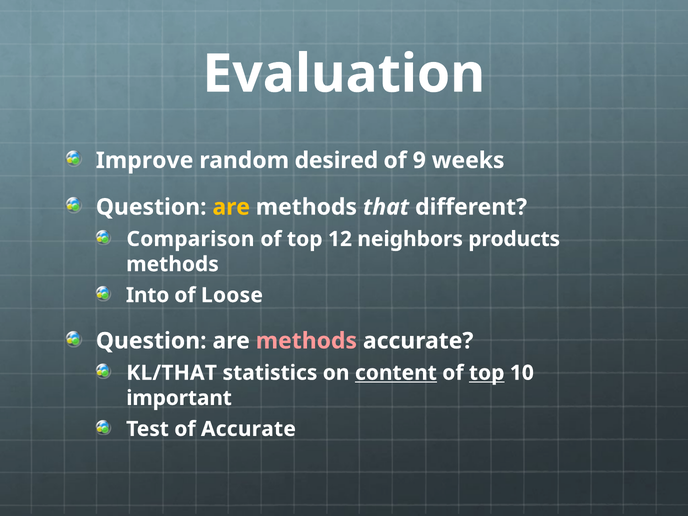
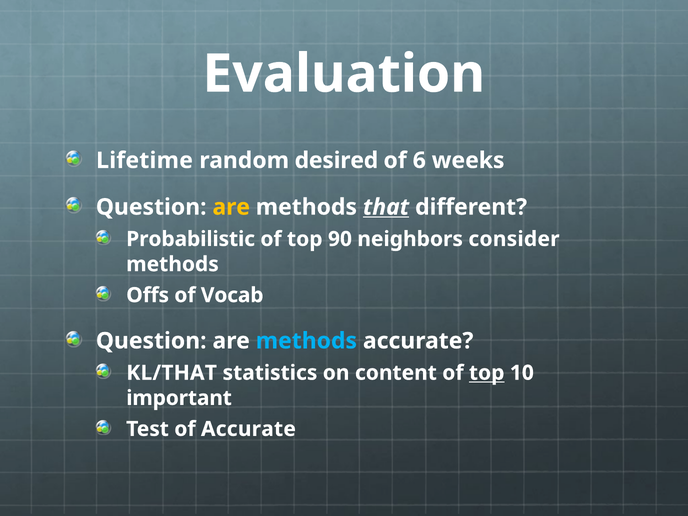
Improve: Improve -> Lifetime
9: 9 -> 6
that underline: none -> present
Comparison: Comparison -> Probabilistic
12: 12 -> 90
products: products -> consider
Into: Into -> Offs
Loose: Loose -> Vocab
methods at (306, 341) colour: pink -> light blue
content underline: present -> none
